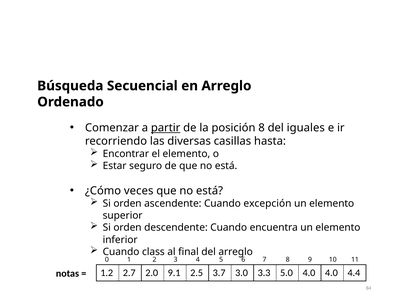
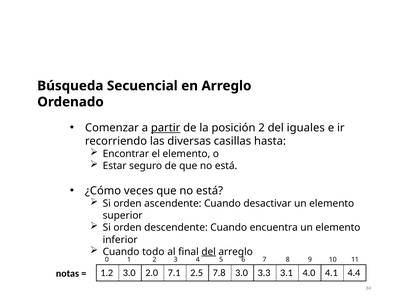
posición 8: 8 -> 2
excepción: excepción -> desactivar
class: class -> todo
del at (209, 252) underline: none -> present
1.2 2.7: 2.7 -> 3.0
9.1: 9.1 -> 7.1
3.7: 3.7 -> 7.8
5.0: 5.0 -> 3.1
4.0 4.0: 4.0 -> 4.1
